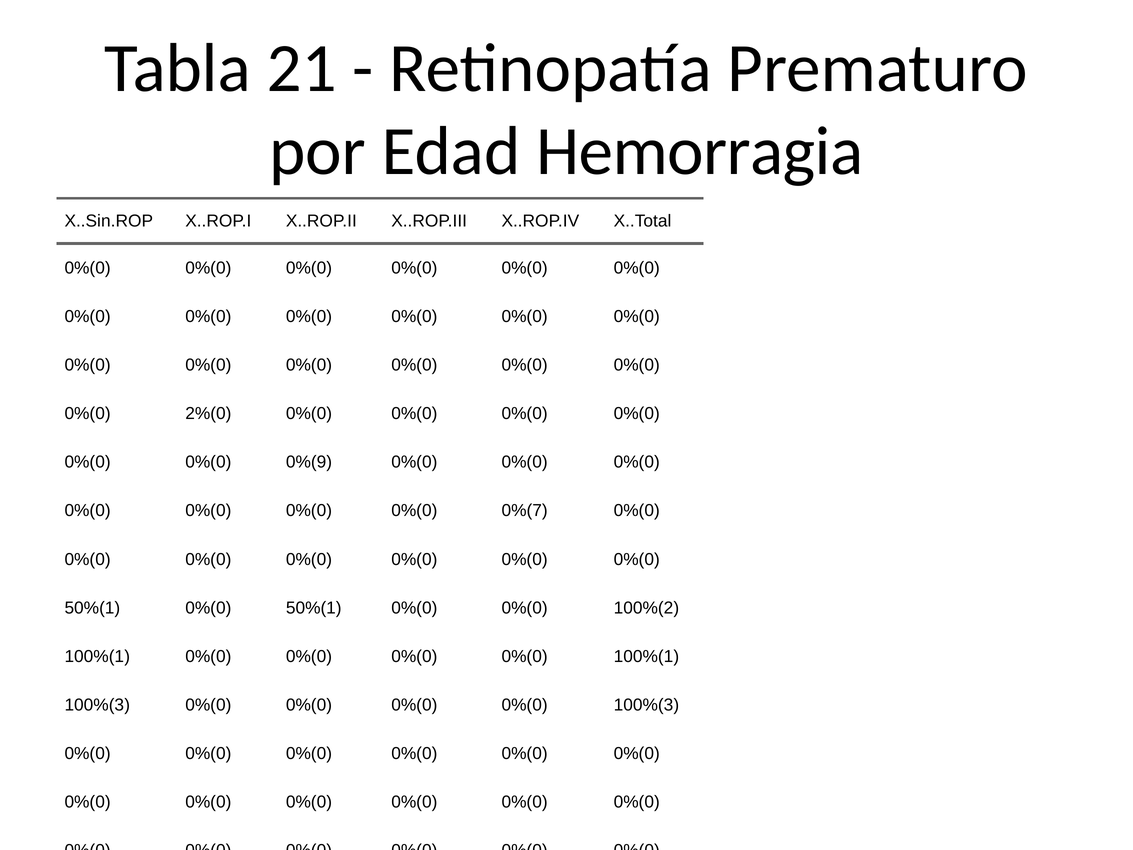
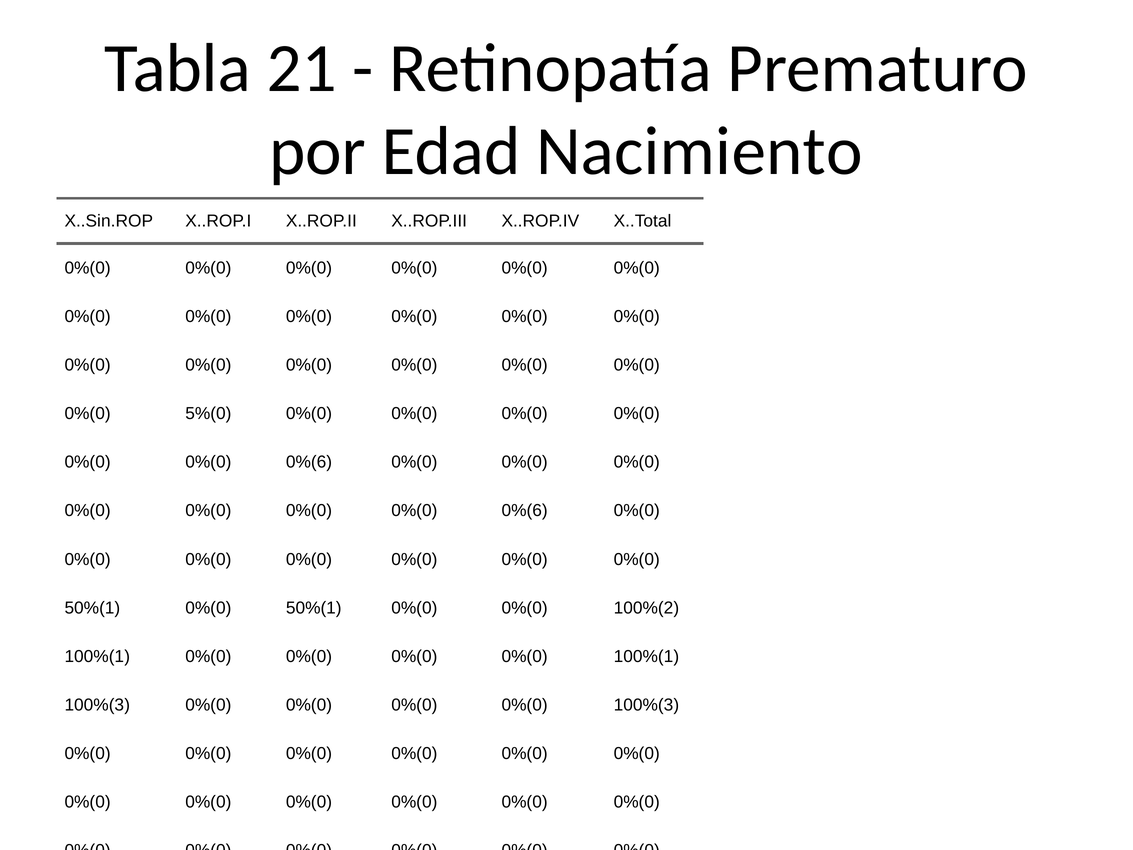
Hemorragia: Hemorragia -> Nacimiento
2%(0: 2%(0 -> 5%(0
0%(9 at (309, 462): 0%(9 -> 0%(6
0%(7 at (525, 511): 0%(7 -> 0%(6
